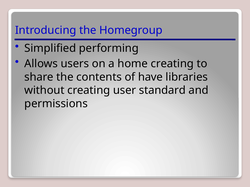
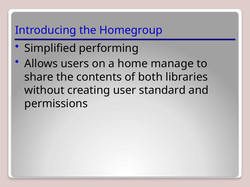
home creating: creating -> manage
have: have -> both
